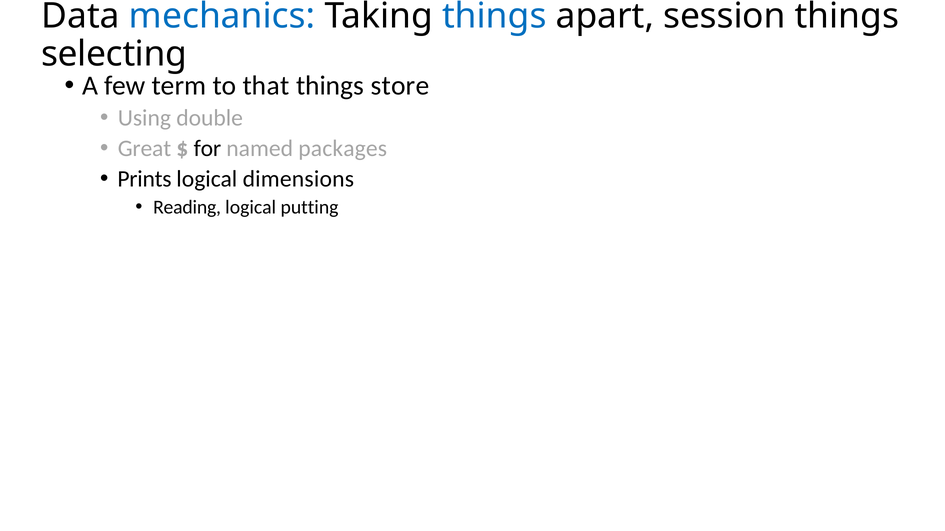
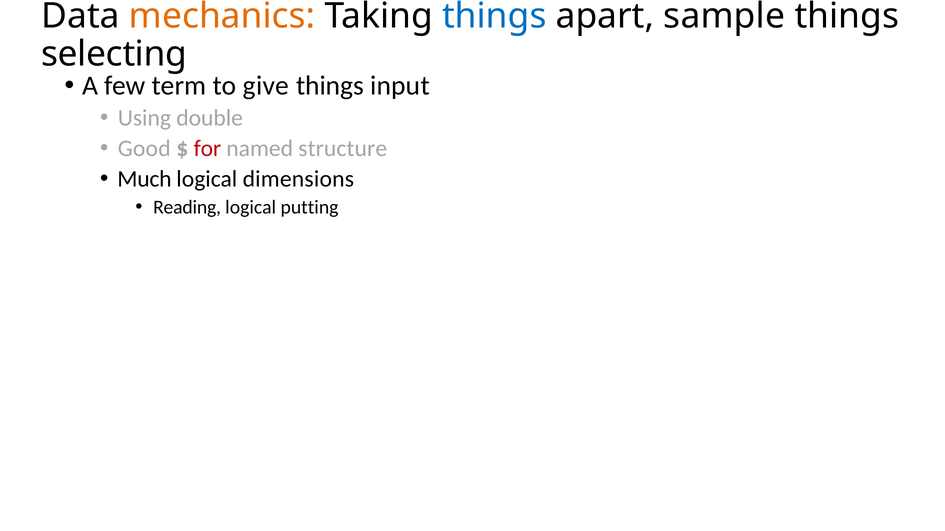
mechanics colour: blue -> orange
session: session -> sample
that: that -> give
store: store -> input
Great: Great -> Good
for colour: black -> red
packages: packages -> structure
Prints: Prints -> Much
